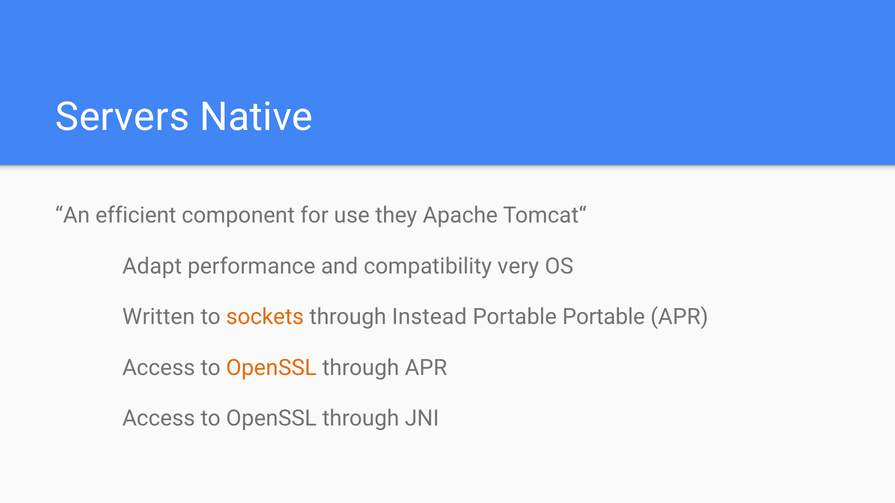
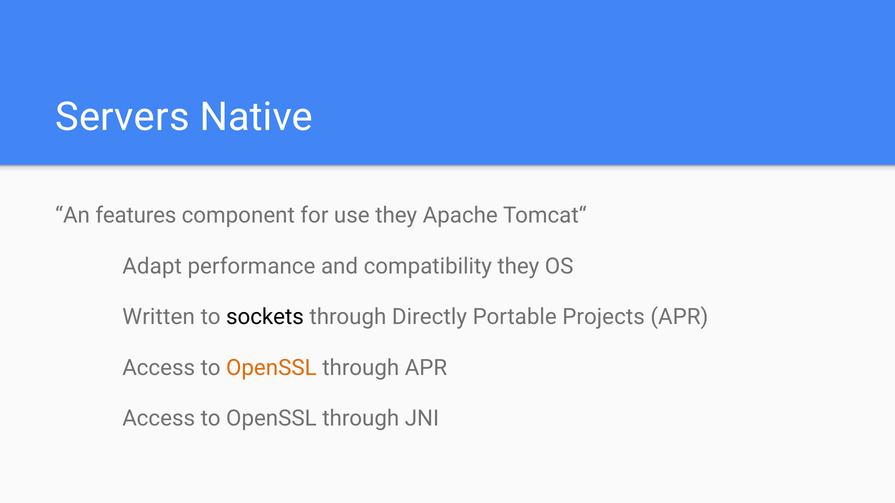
efficient: efficient -> features
compatibility very: very -> they
sockets colour: orange -> black
Instead: Instead -> Directly
Portable Portable: Portable -> Projects
